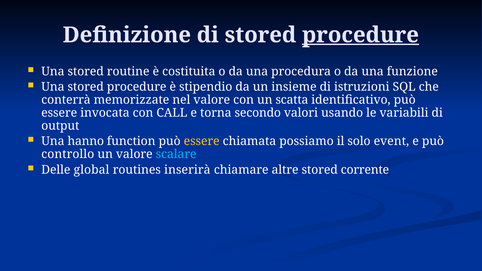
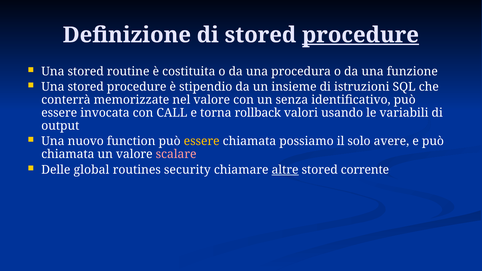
scatta: scatta -> senza
secondo: secondo -> rollback
hanno: hanno -> nuovo
event: event -> avere
controllo at (68, 154): controllo -> chiamata
scalare colour: light blue -> pink
inserirà: inserirà -> security
altre underline: none -> present
